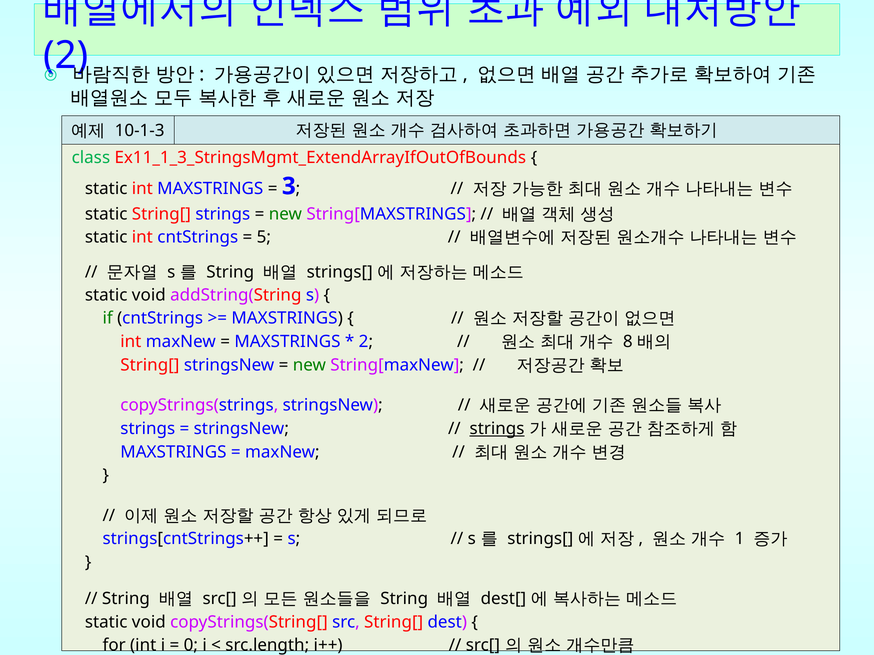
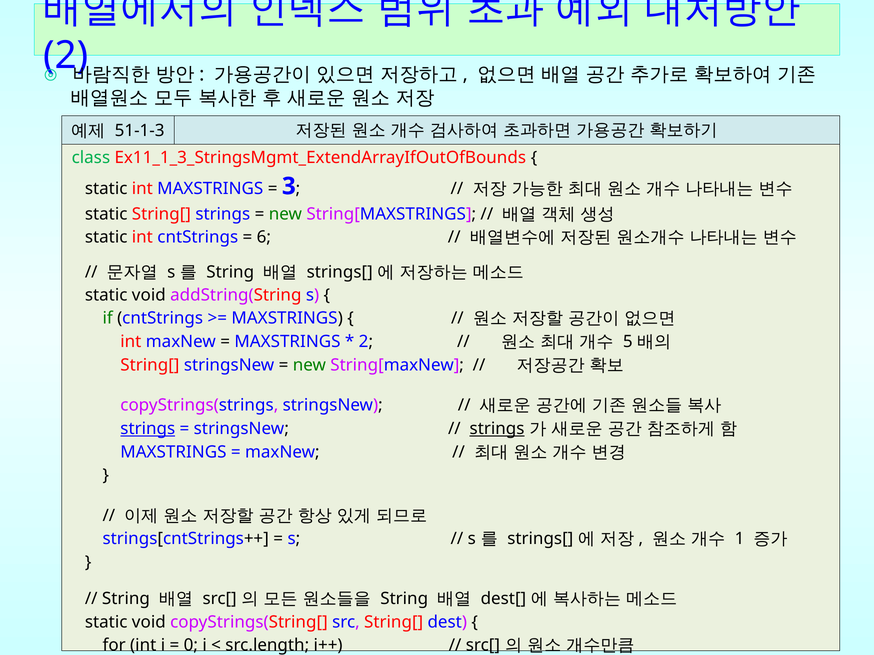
10-1-3: 10-1-3 -> 51-1-3
5: 5 -> 6
8: 8 -> 5
strings at (148, 429) underline: none -> present
